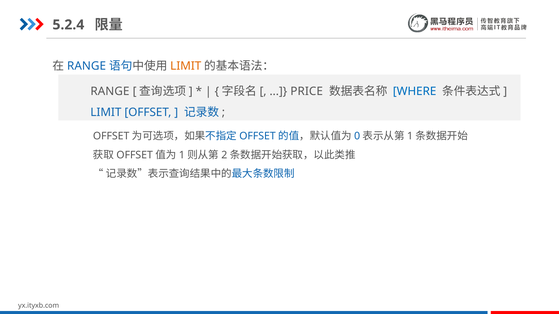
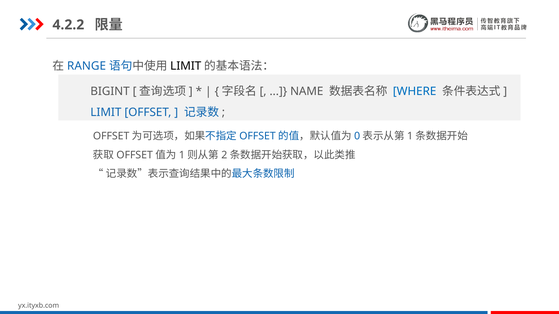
5.2.4: 5.2.4 -> 4.2.2
LIMIT at (186, 66) colour: orange -> black
RANGE at (110, 91): RANGE -> BIGINT
PRICE: PRICE -> NAME
